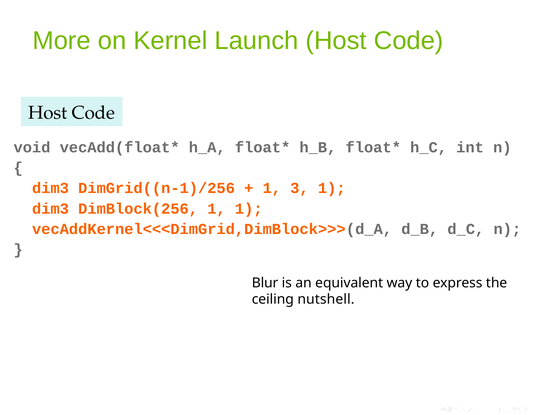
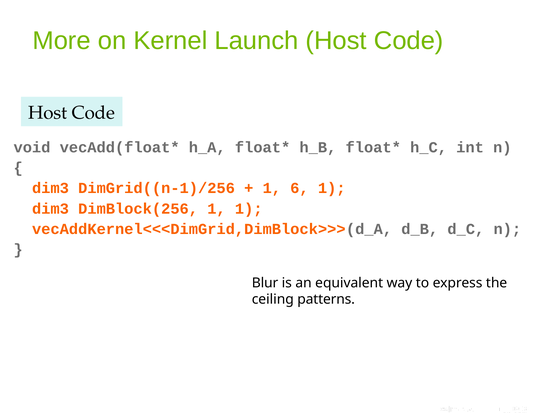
3: 3 -> 6
nutshell: nutshell -> patterns
